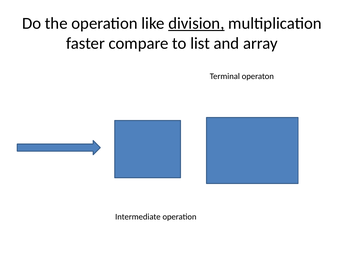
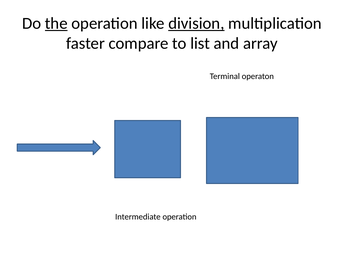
the underline: none -> present
